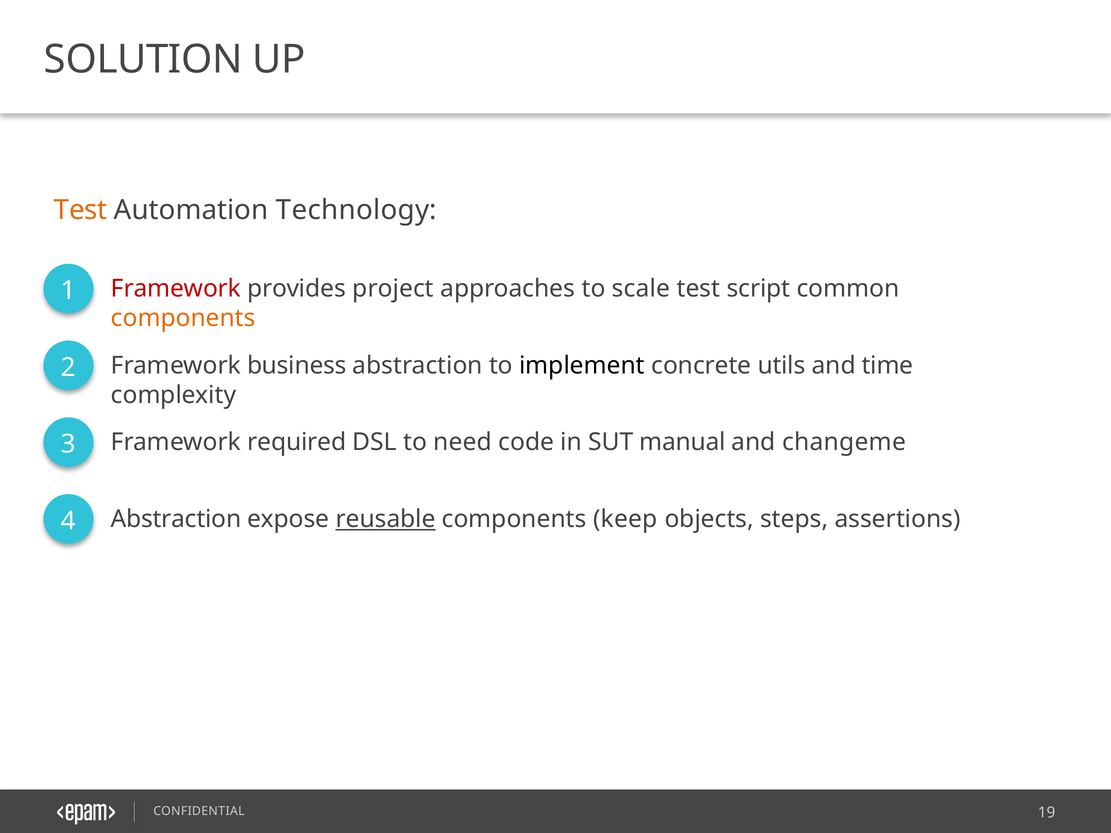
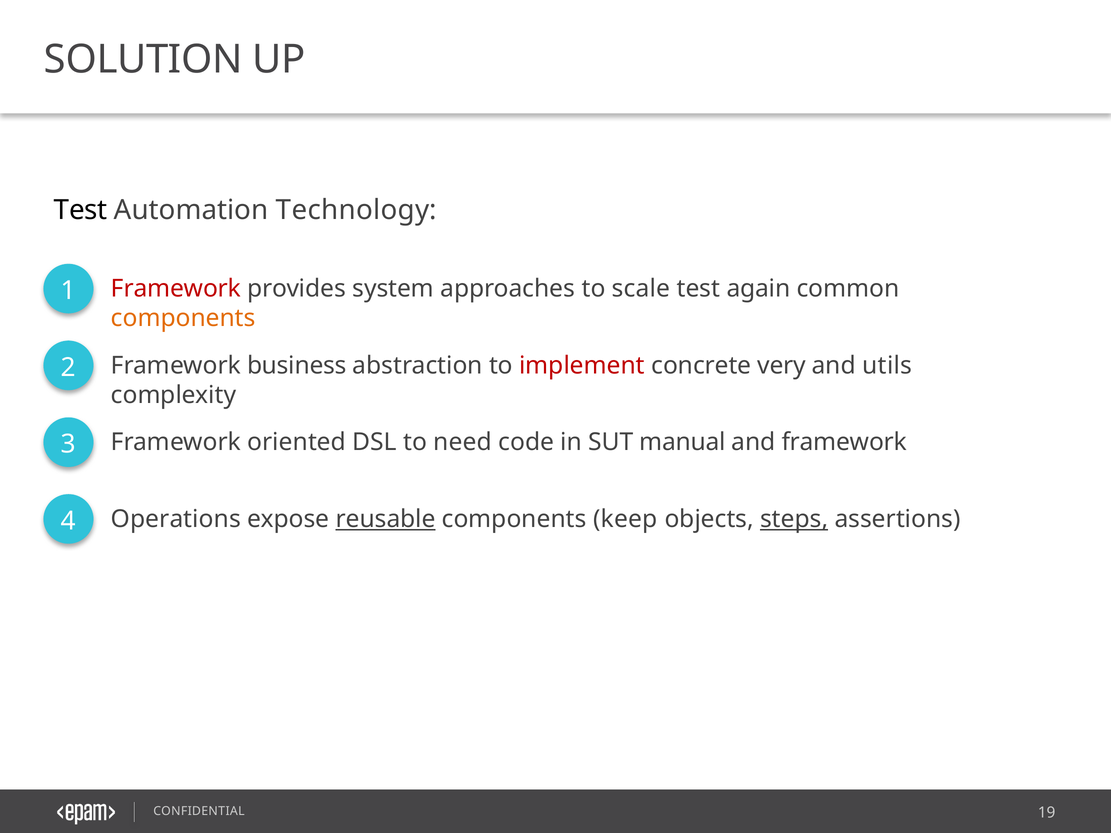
Test at (81, 210) colour: orange -> black
project: project -> system
script: script -> again
implement colour: black -> red
utils: utils -> very
time: time -> utils
required: required -> oriented
and changeme: changeme -> framework
Abstraction at (176, 519): Abstraction -> Operations
steps underline: none -> present
